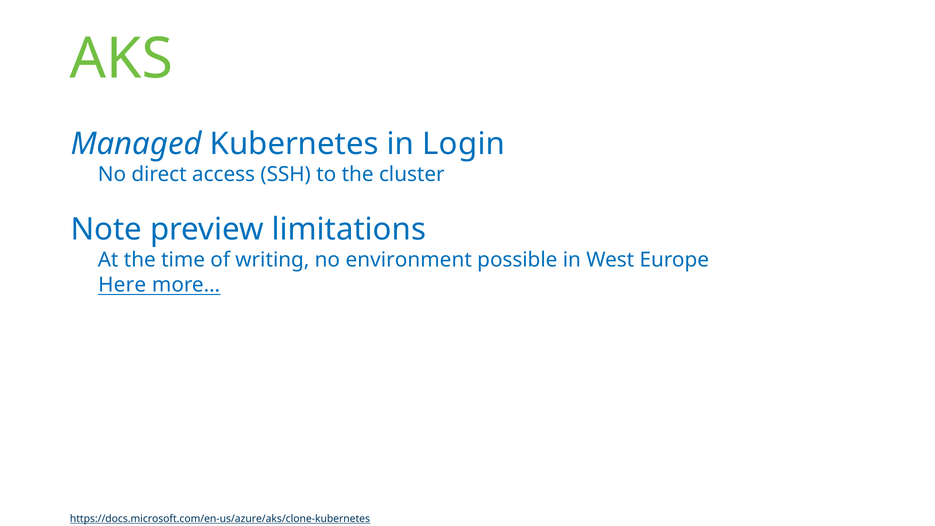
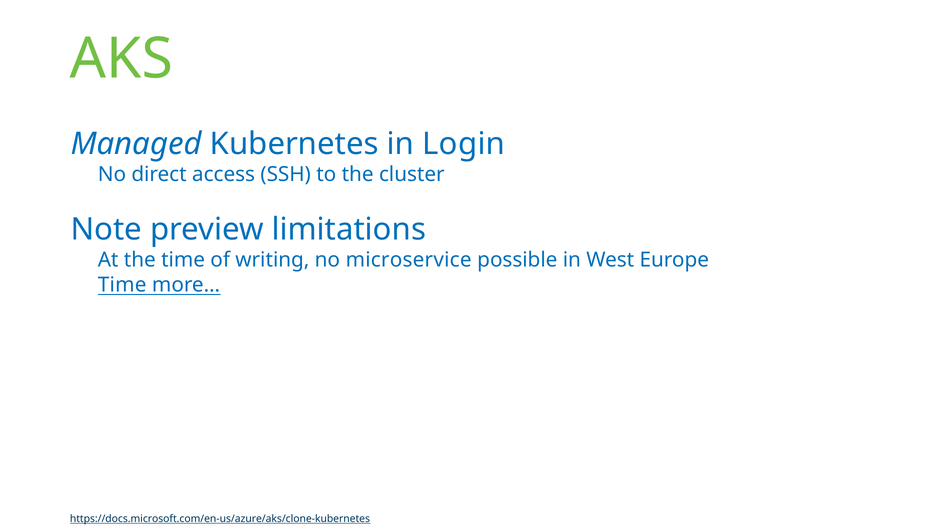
environment: environment -> microservice
Here at (122, 285): Here -> Time
